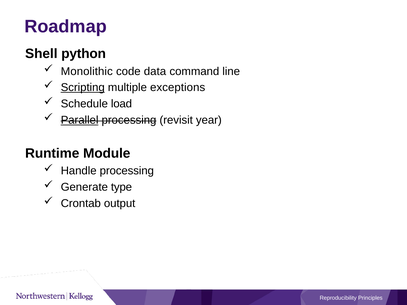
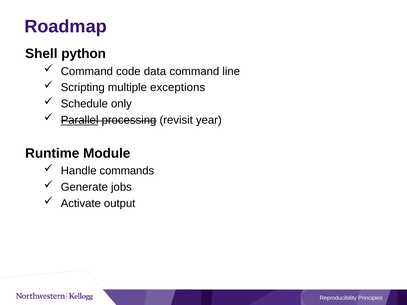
Monolithic at (87, 71): Monolithic -> Command
Scripting underline: present -> none
load: load -> only
Handle processing: processing -> commands
type: type -> jobs
Crontab: Crontab -> Activate
